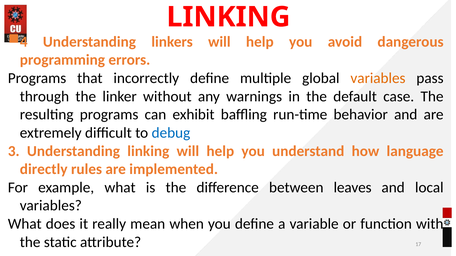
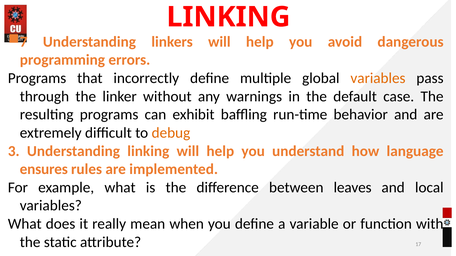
4: 4 -> 7
debug colour: blue -> orange
directly: directly -> ensures
